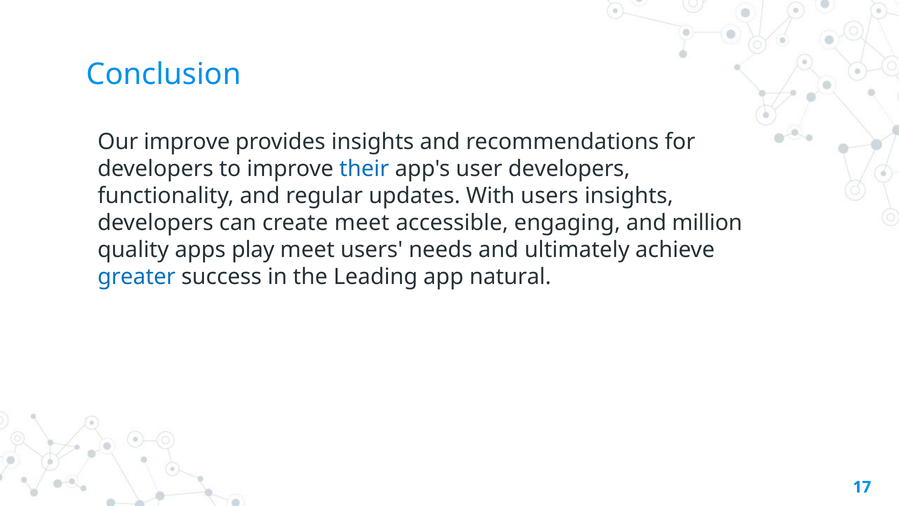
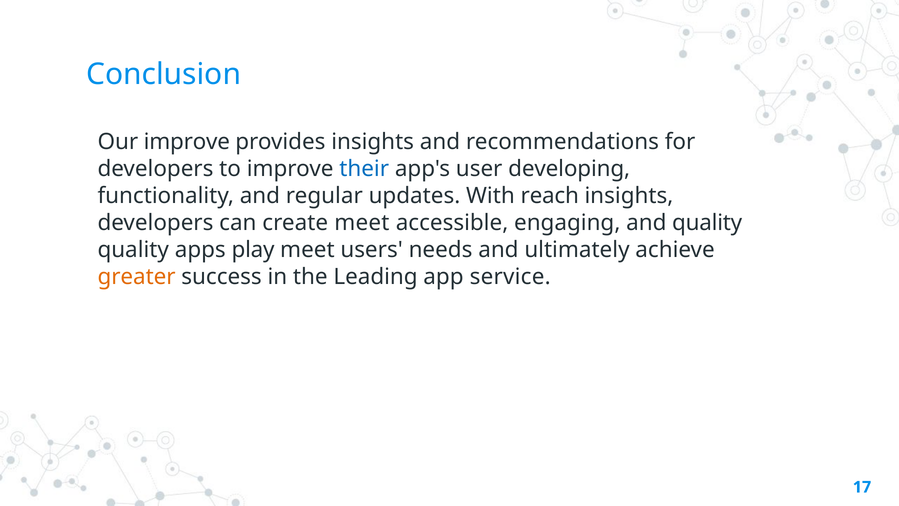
user developers: developers -> developing
With users: users -> reach
and million: million -> quality
greater colour: blue -> orange
natural: natural -> service
